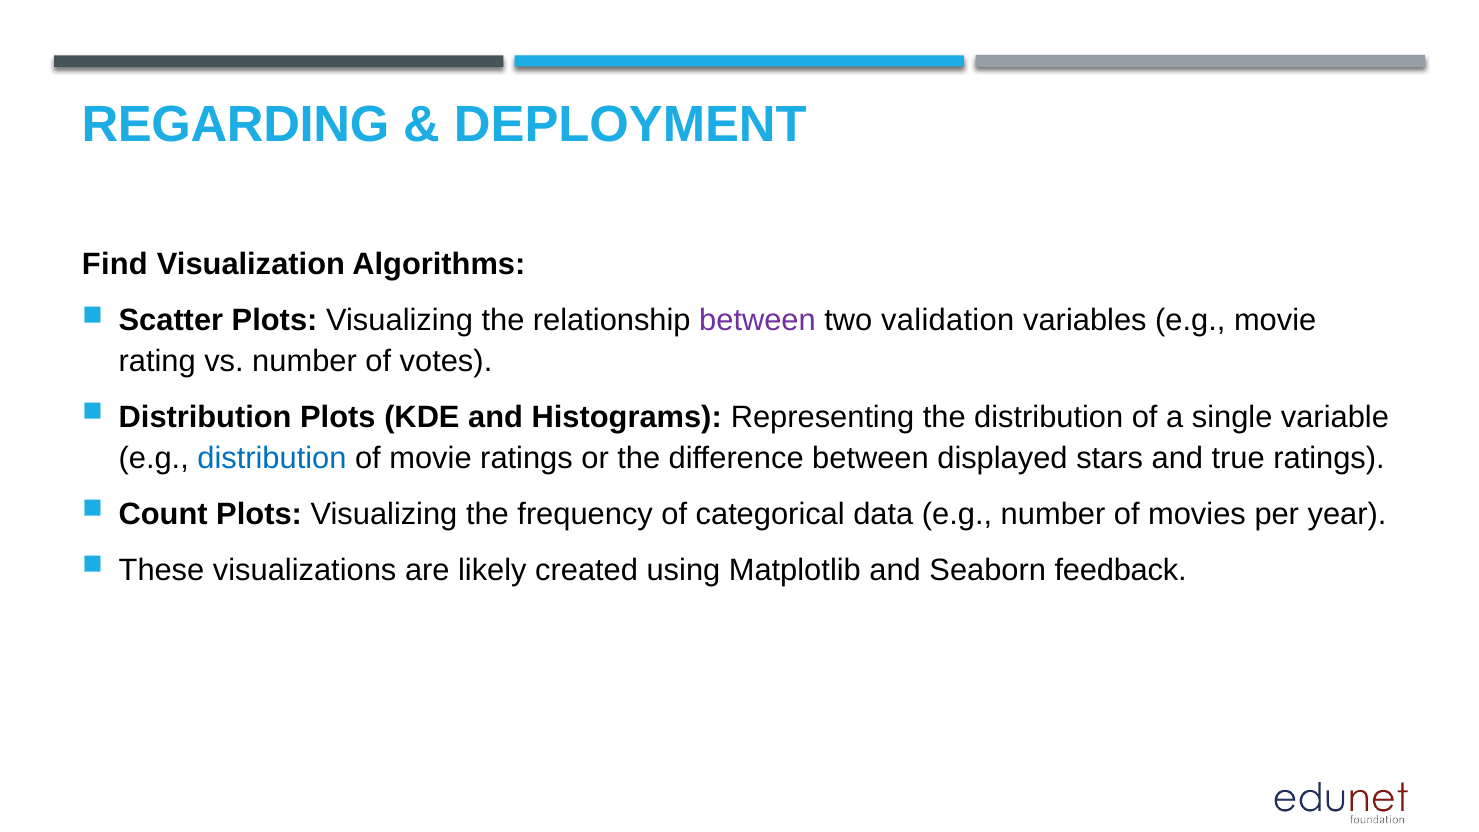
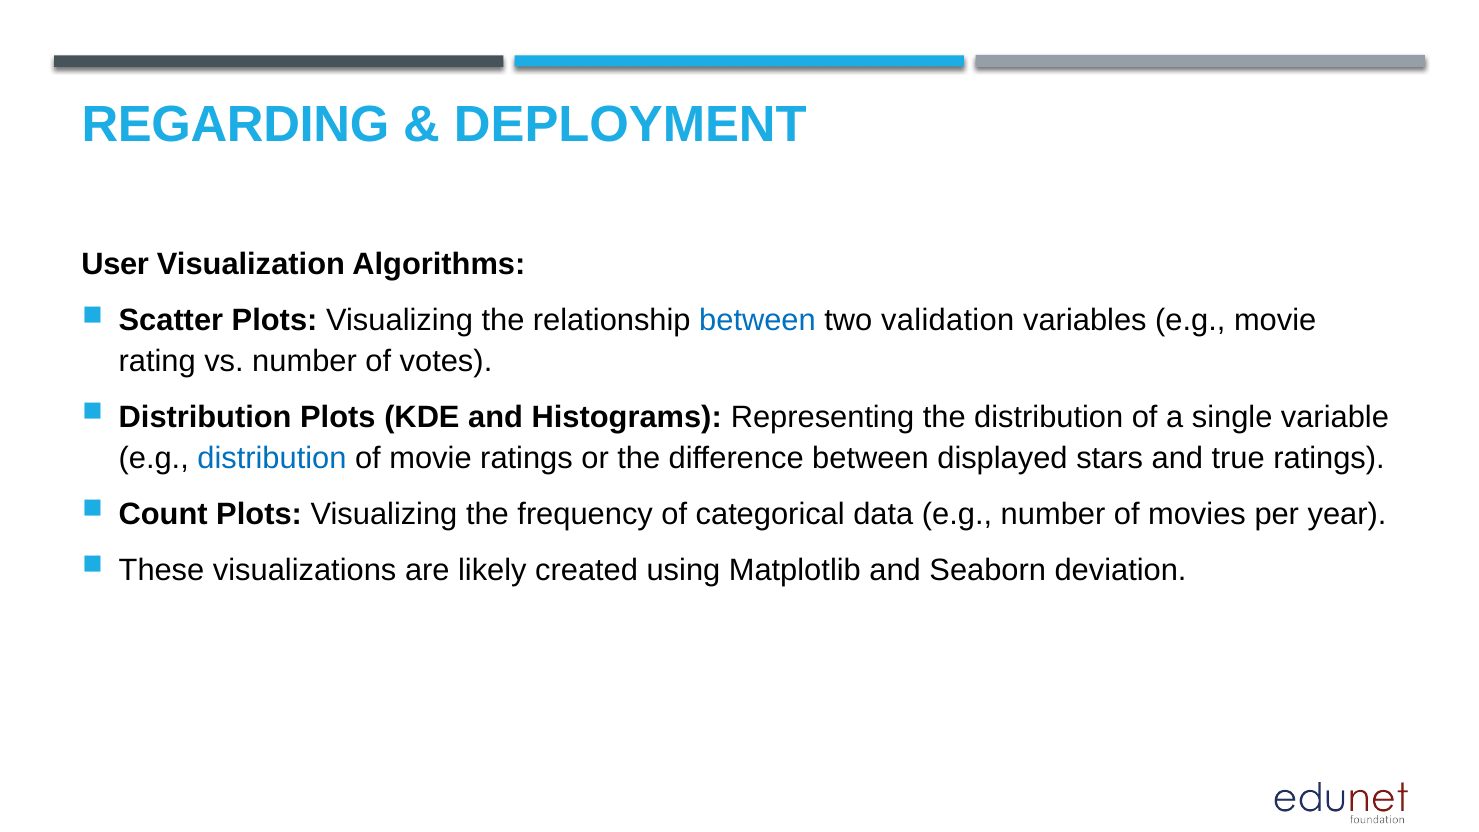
Find: Find -> User
between at (757, 321) colour: purple -> blue
feedback: feedback -> deviation
